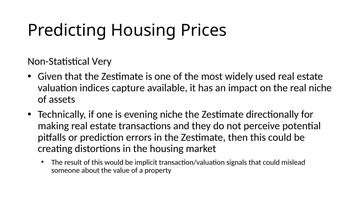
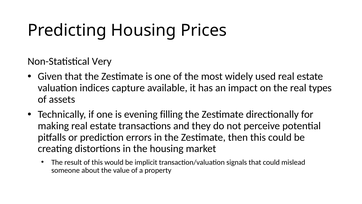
real niche: niche -> types
evening niche: niche -> filling
